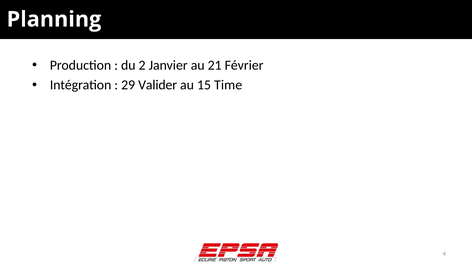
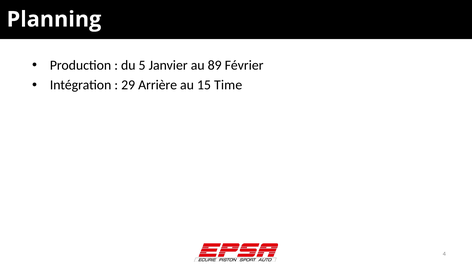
2: 2 -> 5
21: 21 -> 89
Valider: Valider -> Arrière
